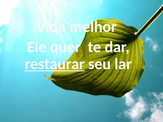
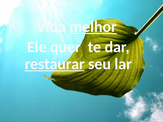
melhor underline: none -> present
